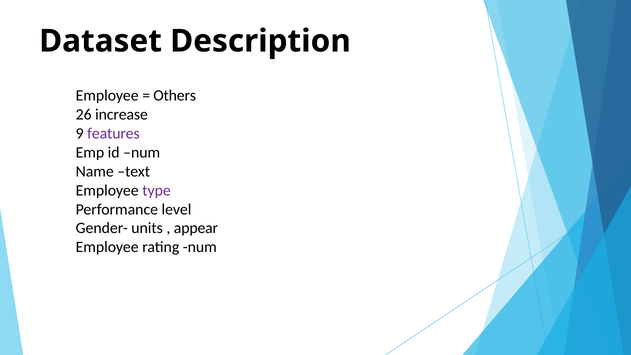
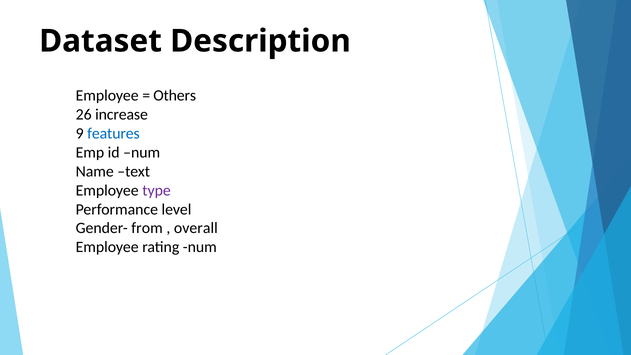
features colour: purple -> blue
units: units -> from
appear: appear -> overall
